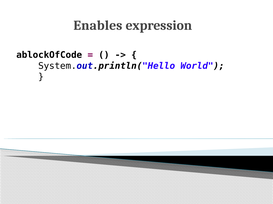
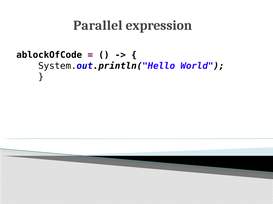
Enables: Enables -> Parallel
